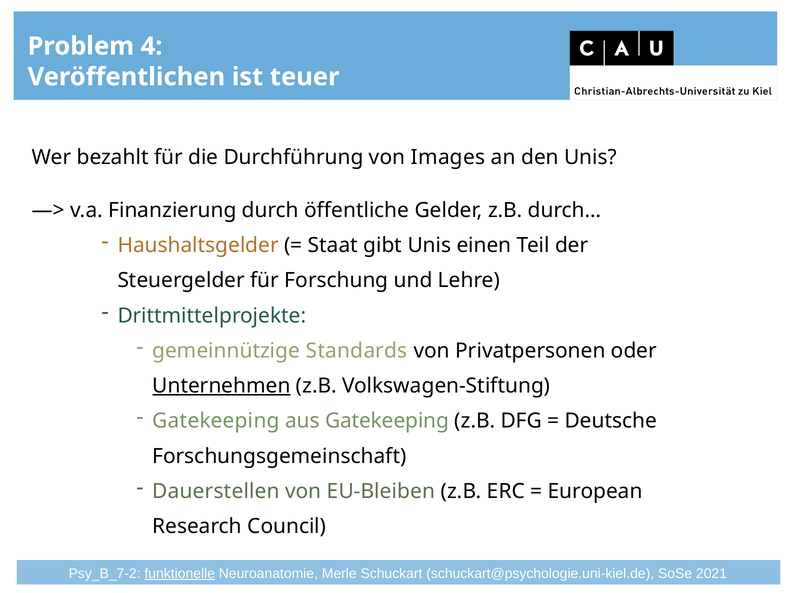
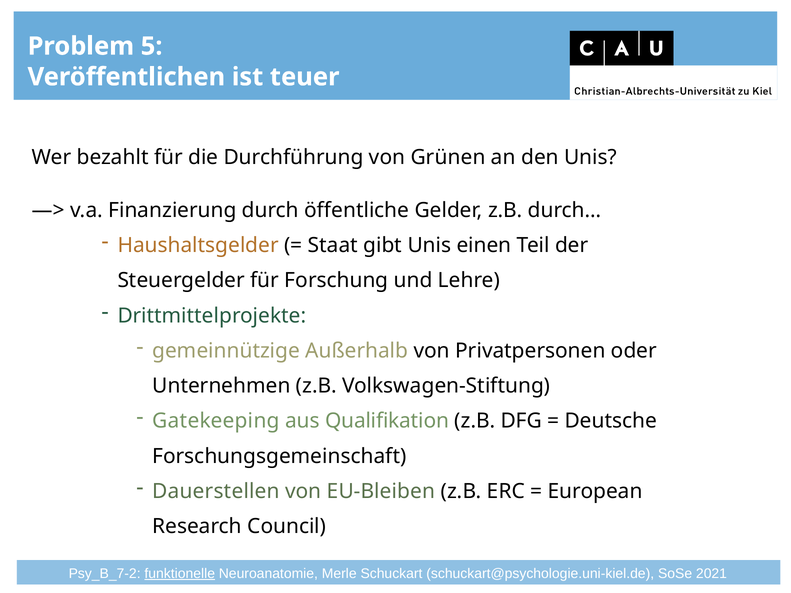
4: 4 -> 5
Images: Images -> Grünen
Standards: Standards -> Außerhalb
Unternehmen underline: present -> none
aus Gatekeeping: Gatekeeping -> Qualifikation
